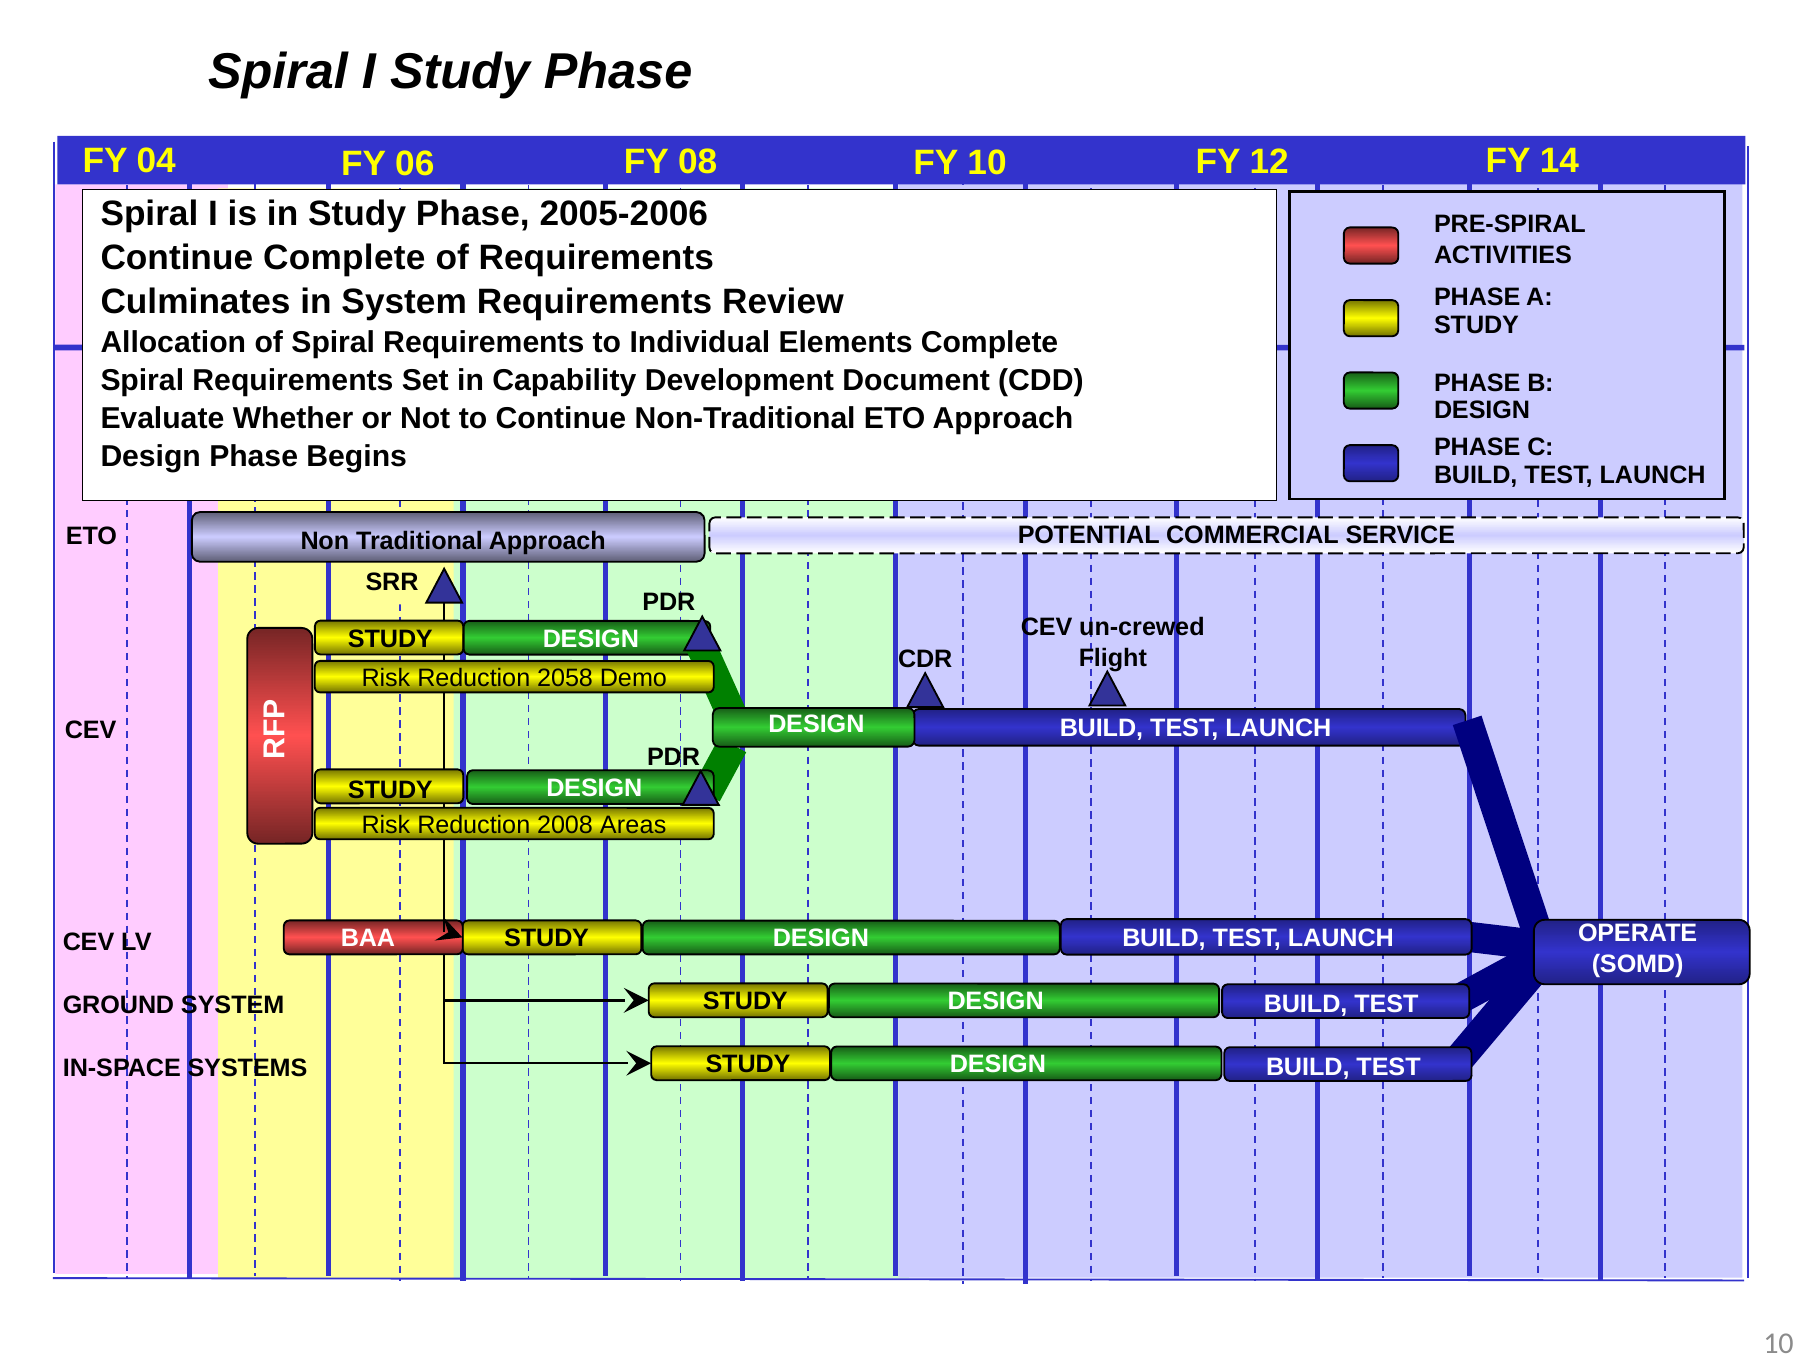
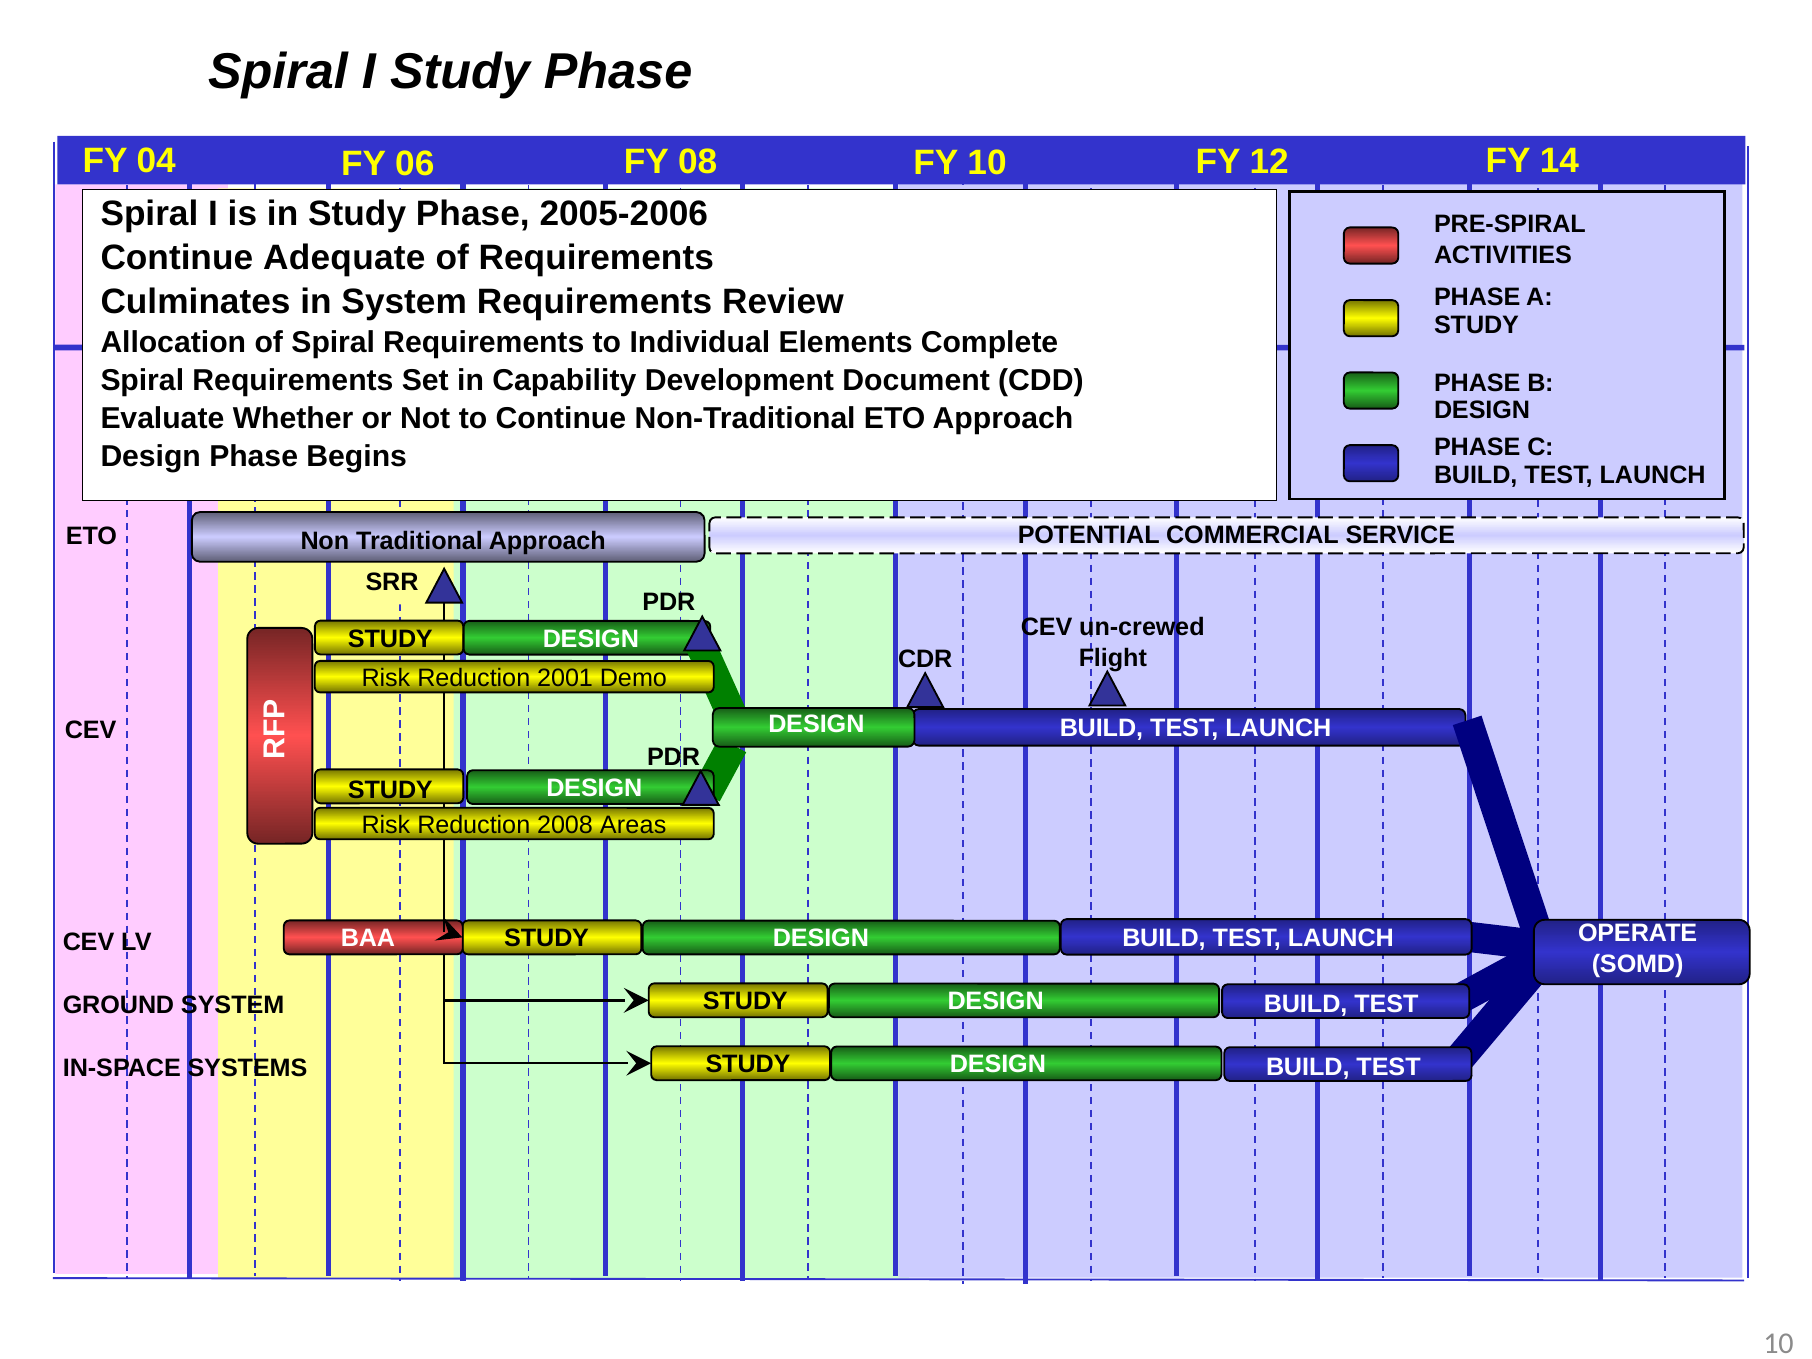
Continue Complete: Complete -> Adequate
2058: 2058 -> 2001
